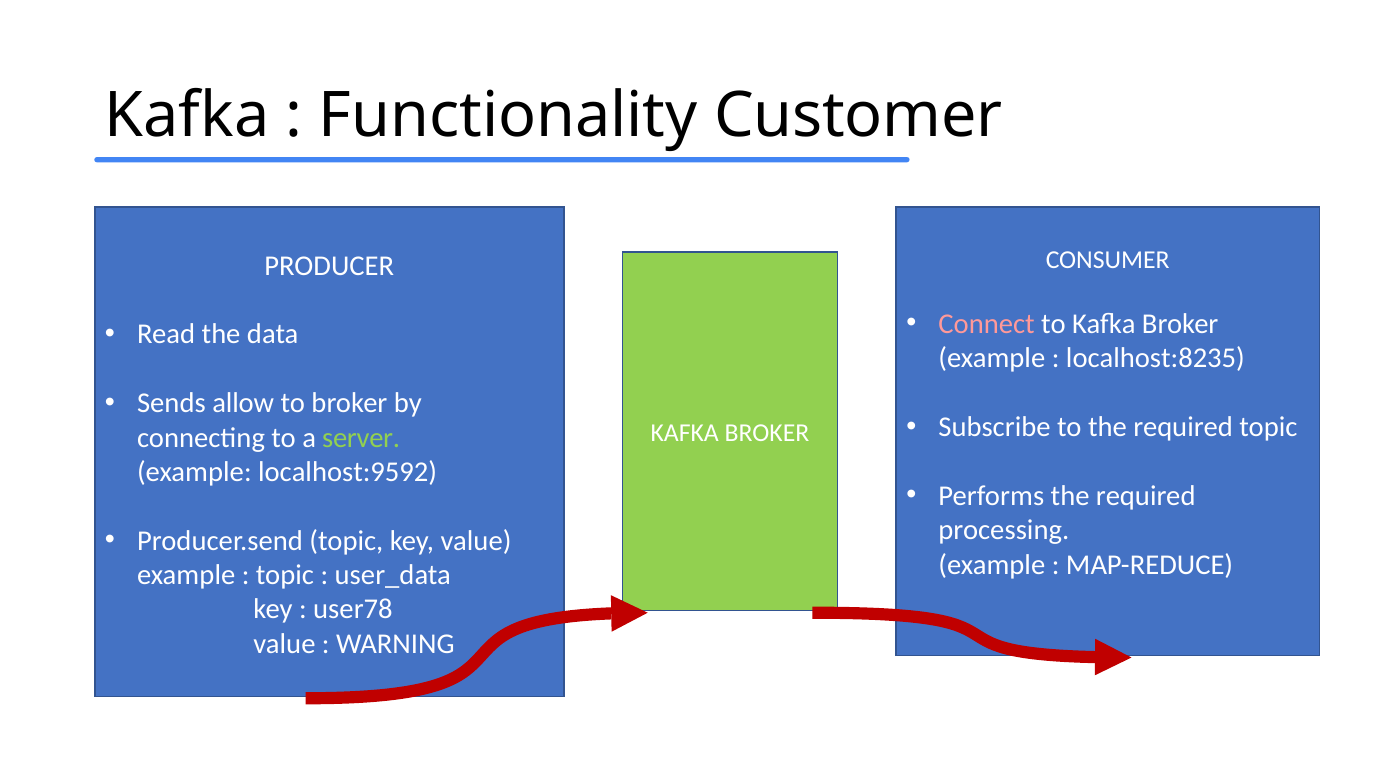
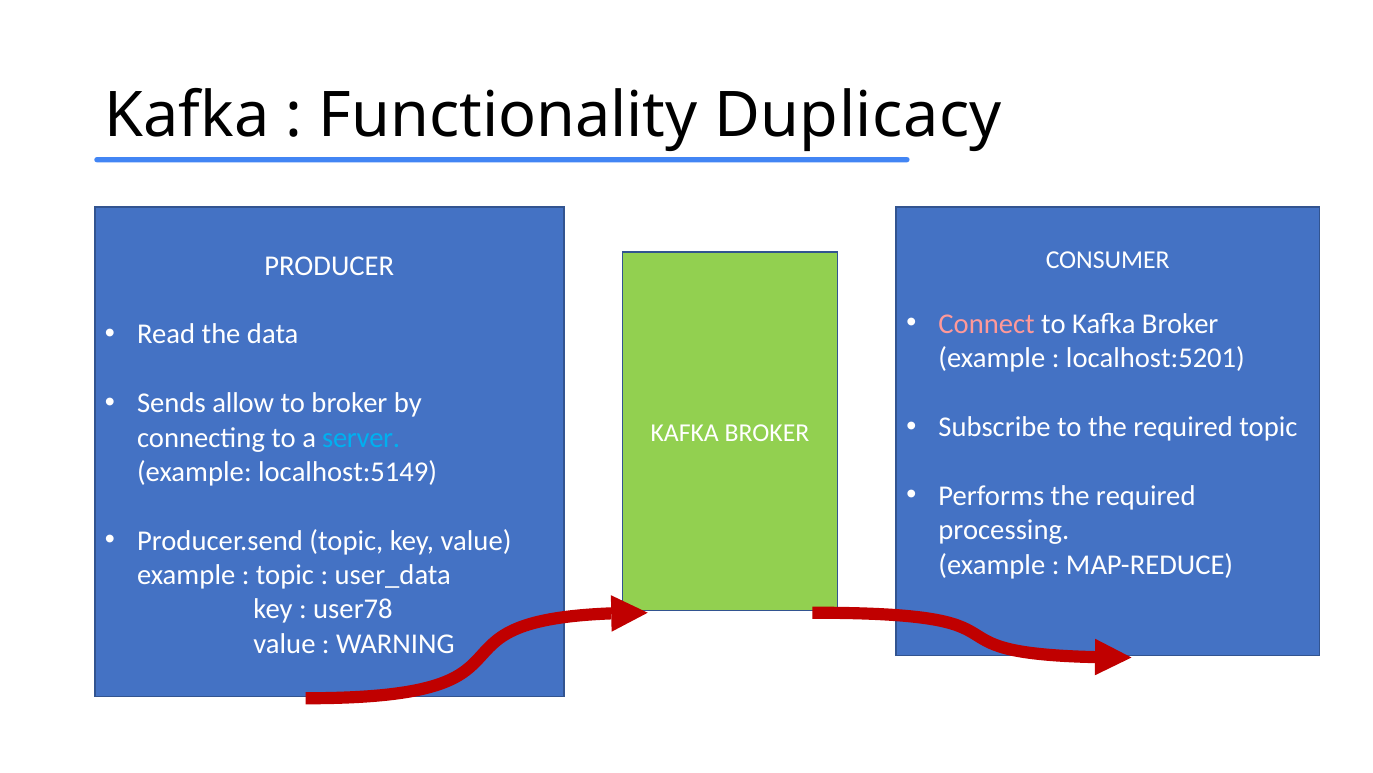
Customer: Customer -> Duplicacy
localhost:8235: localhost:8235 -> localhost:5201
server colour: light green -> light blue
localhost:9592: localhost:9592 -> localhost:5149
